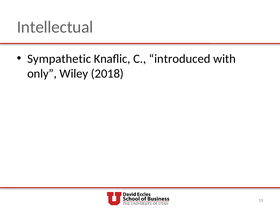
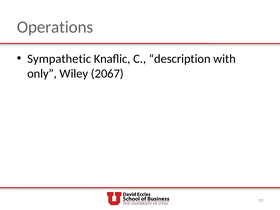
Intellectual: Intellectual -> Operations
introduced: introduced -> description
2018: 2018 -> 2067
